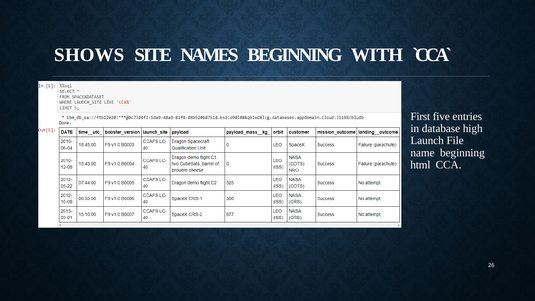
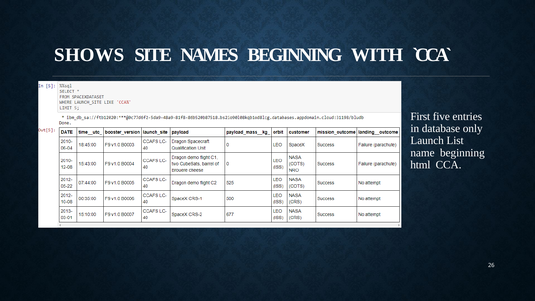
high: high -> only
File: File -> List
